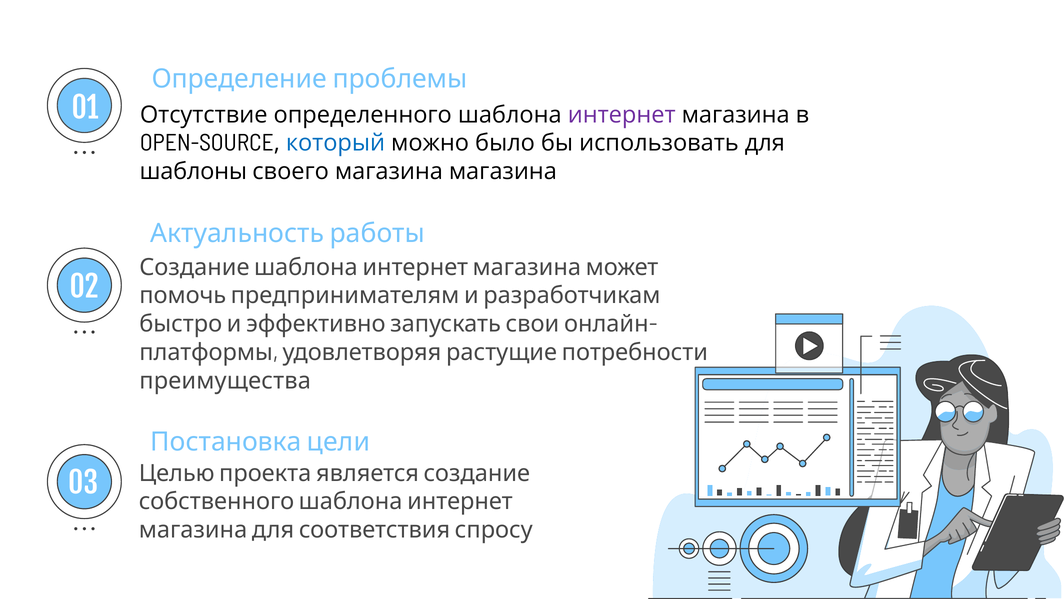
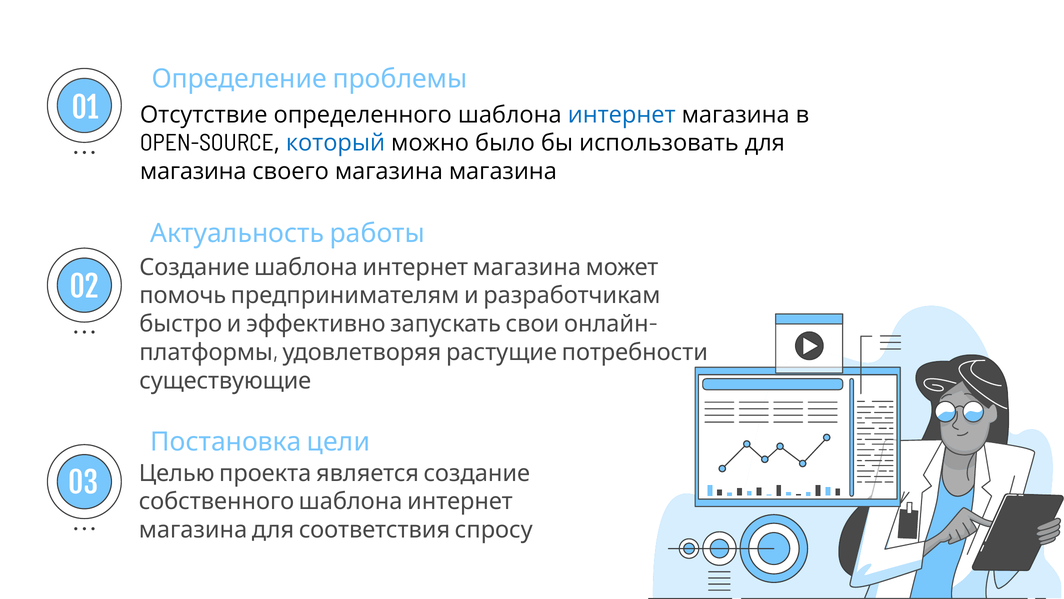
интернет colour: purple -> blue
шаблоны at (193, 171): шаблоны -> магазина
преимущества: преимущества -> существующие
